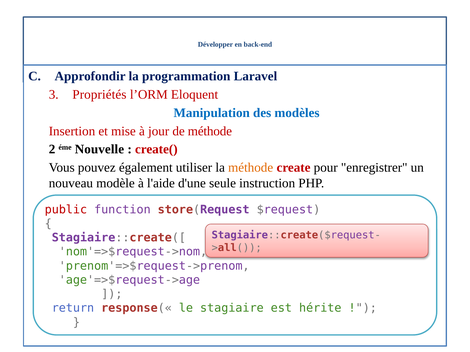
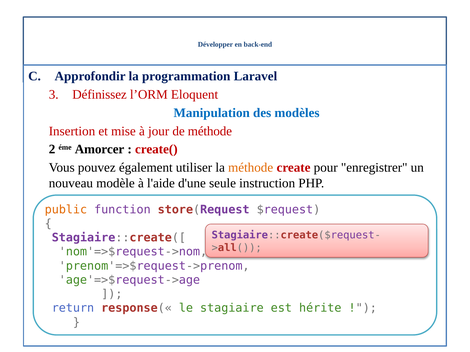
Propriétés: Propriétés -> Définissez
Nouvelle: Nouvelle -> Amorcer
public colour: red -> orange
